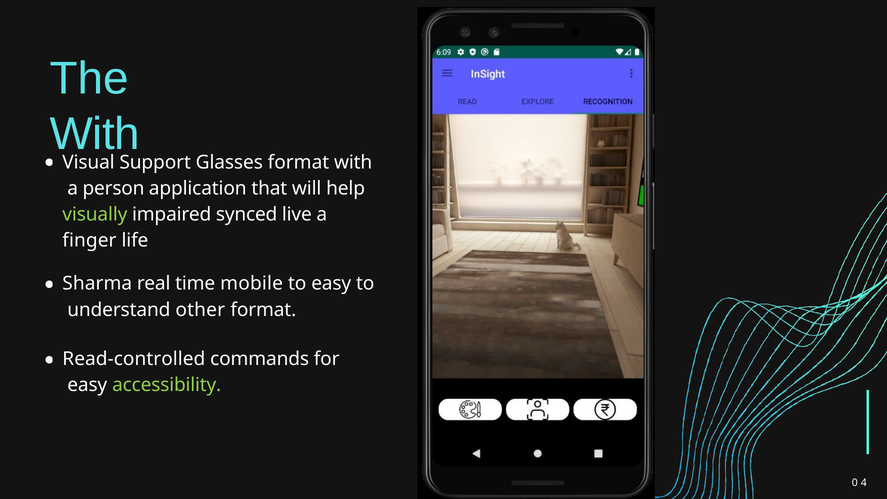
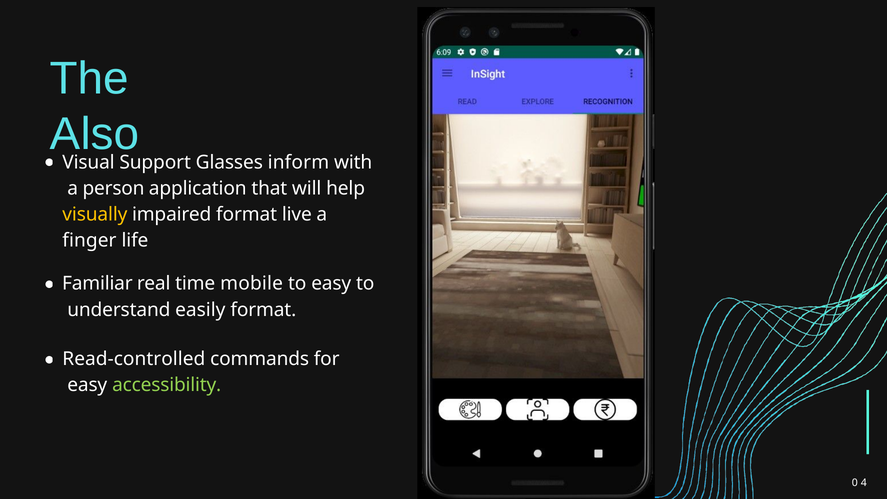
With at (95, 134): With -> Also
Glasses format: format -> inform
visually colour: light green -> yellow
impaired synced: synced -> format
Sharma: Sharma -> Familiar
other: other -> easily
